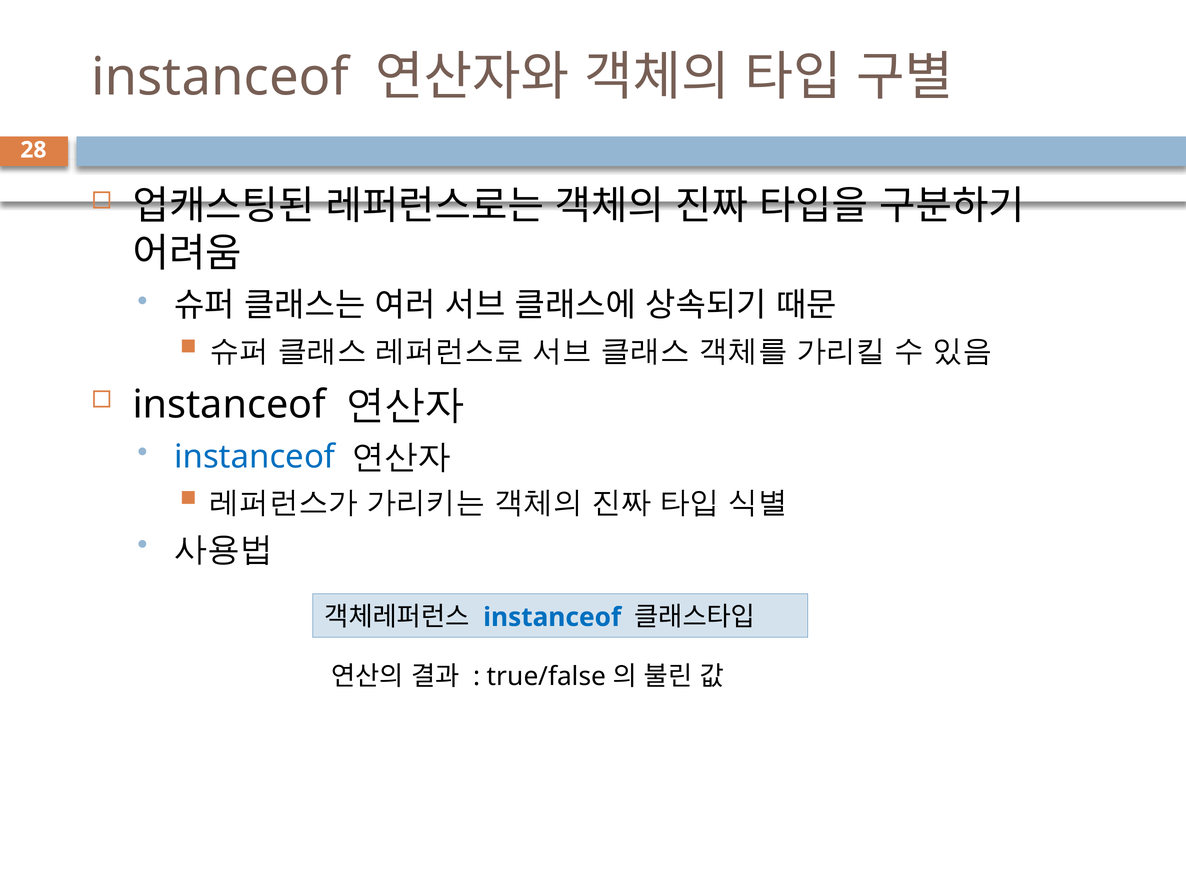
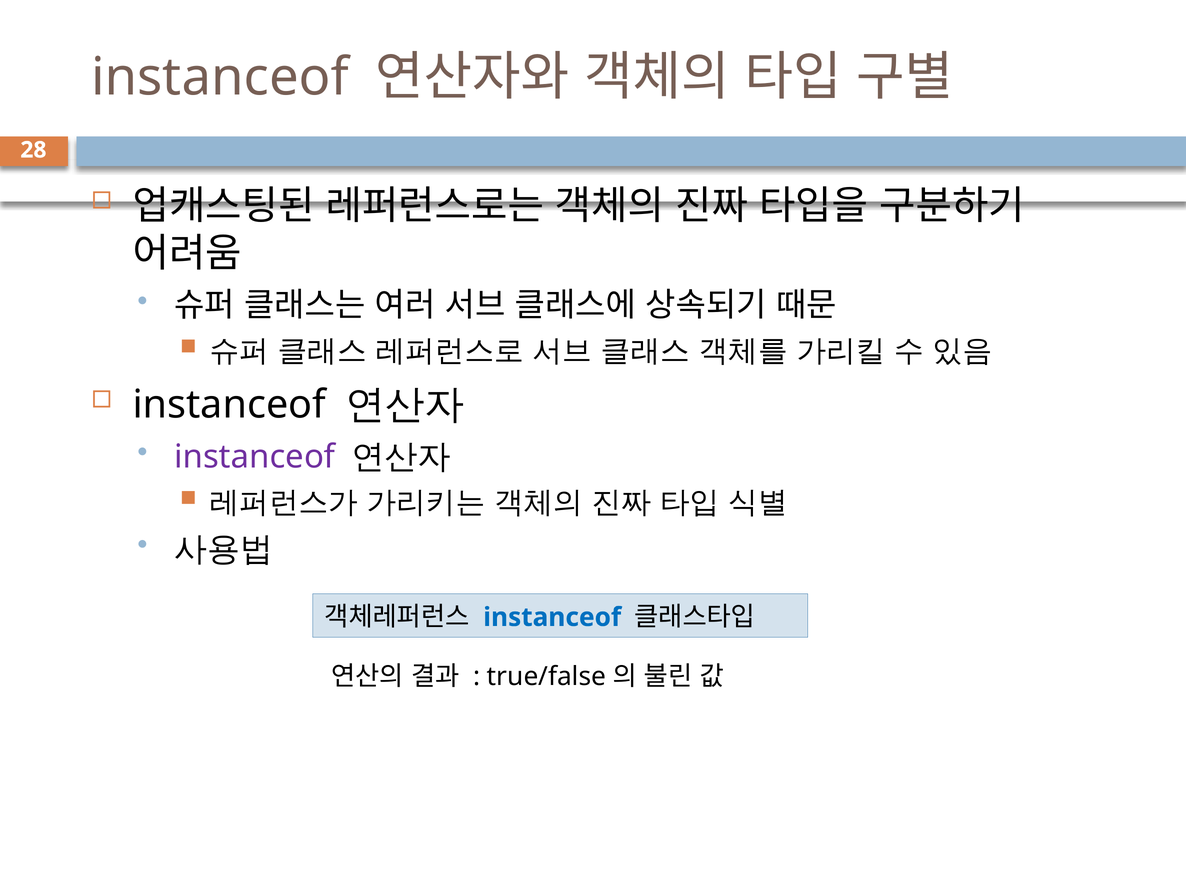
instanceof at (255, 457) colour: blue -> purple
